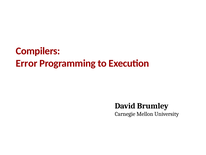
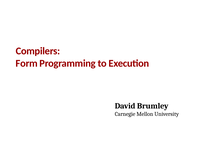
Error: Error -> Form
